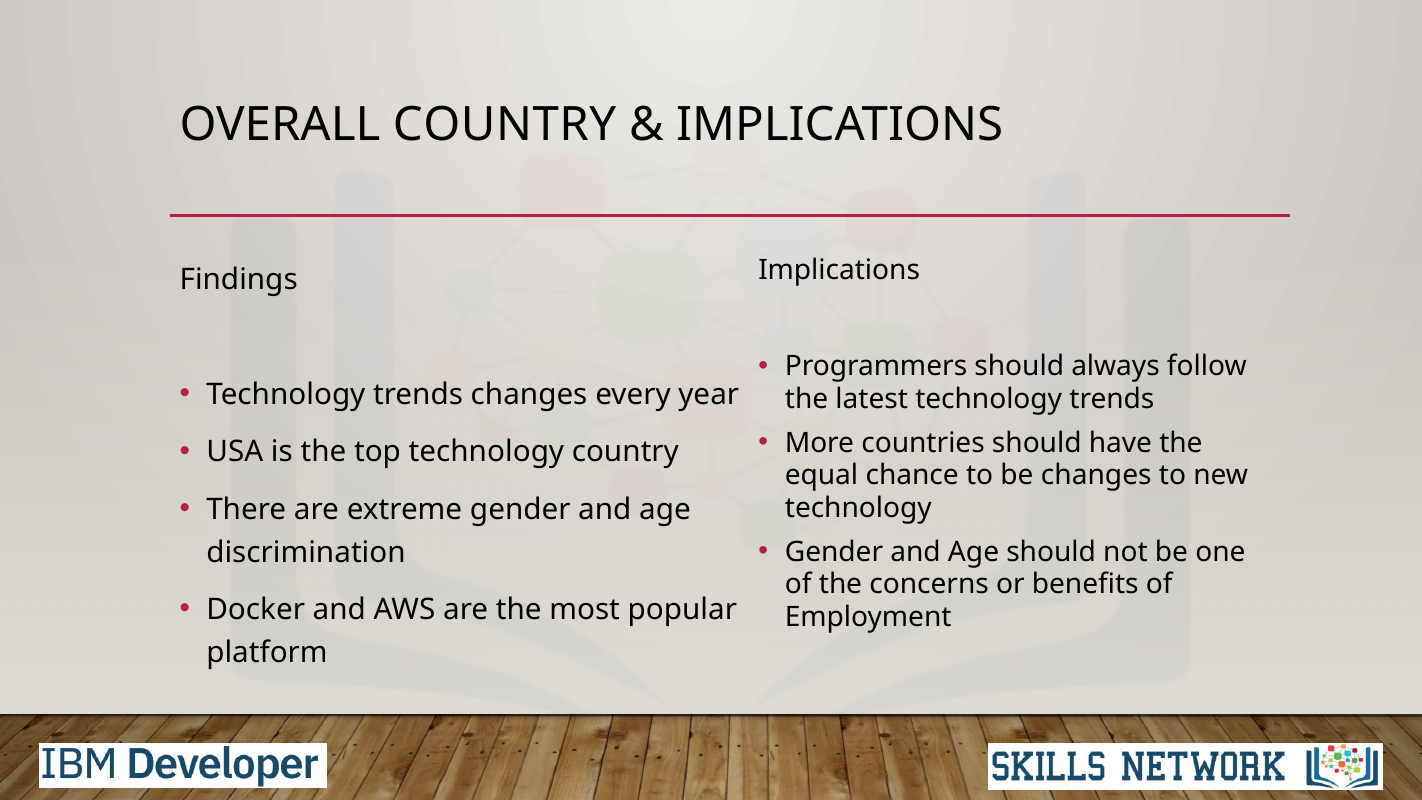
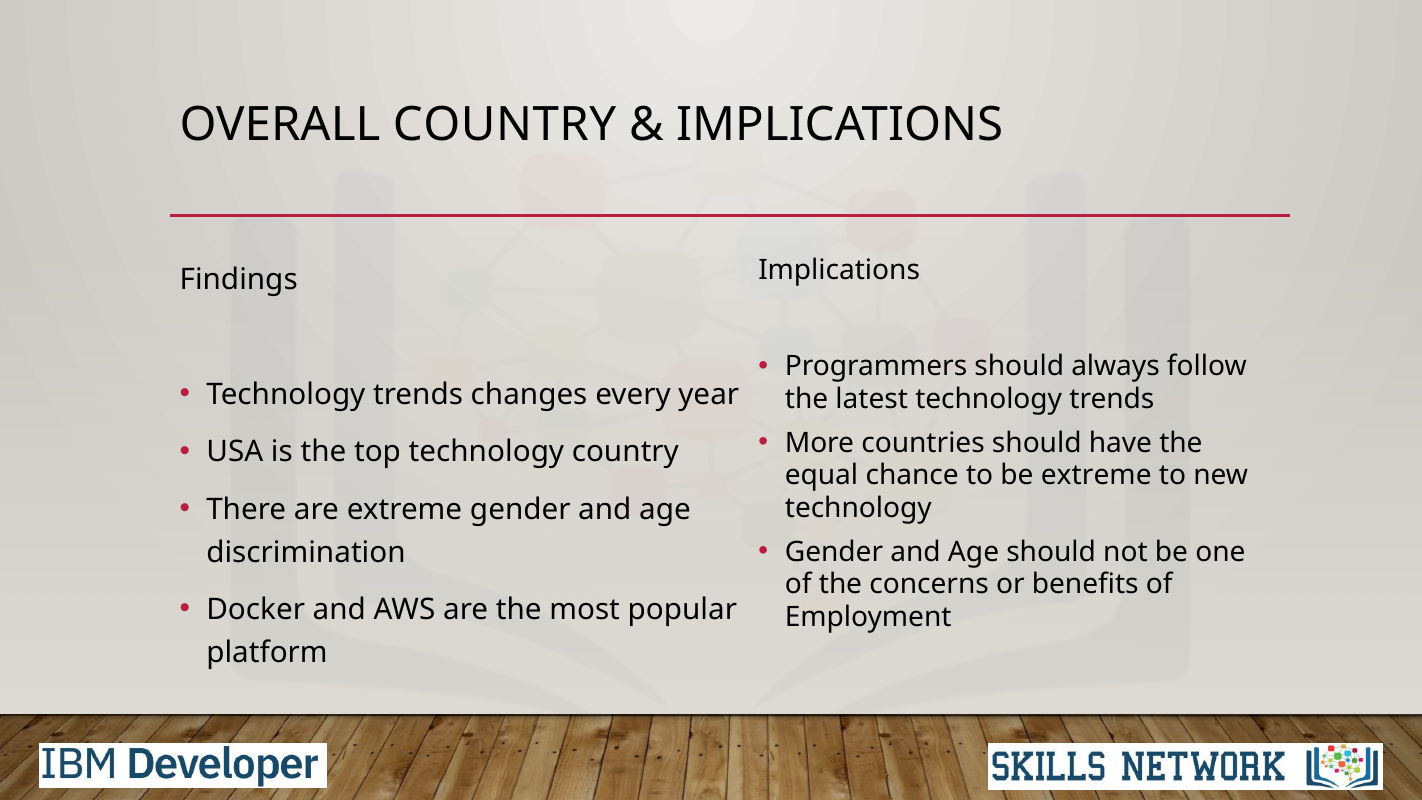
be changes: changes -> extreme
